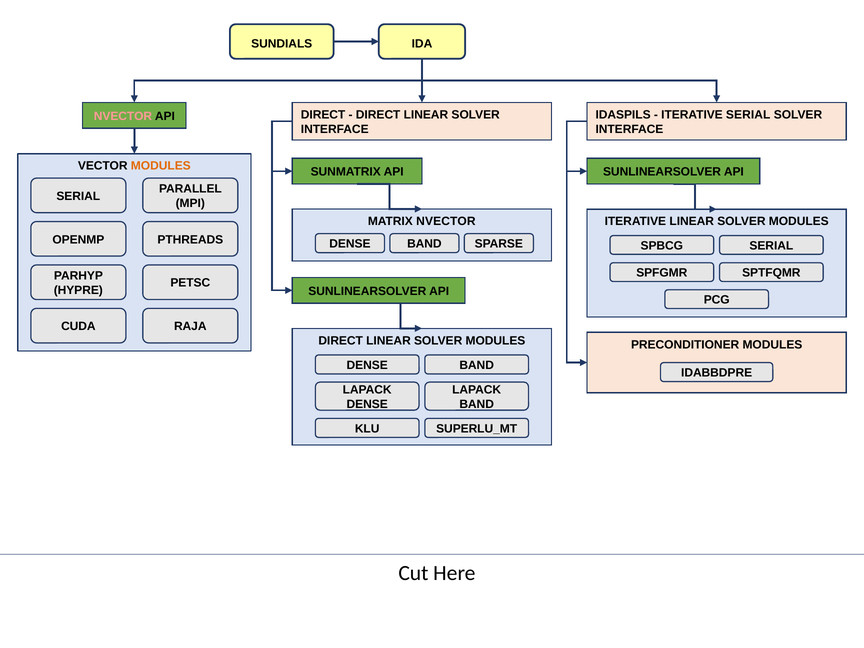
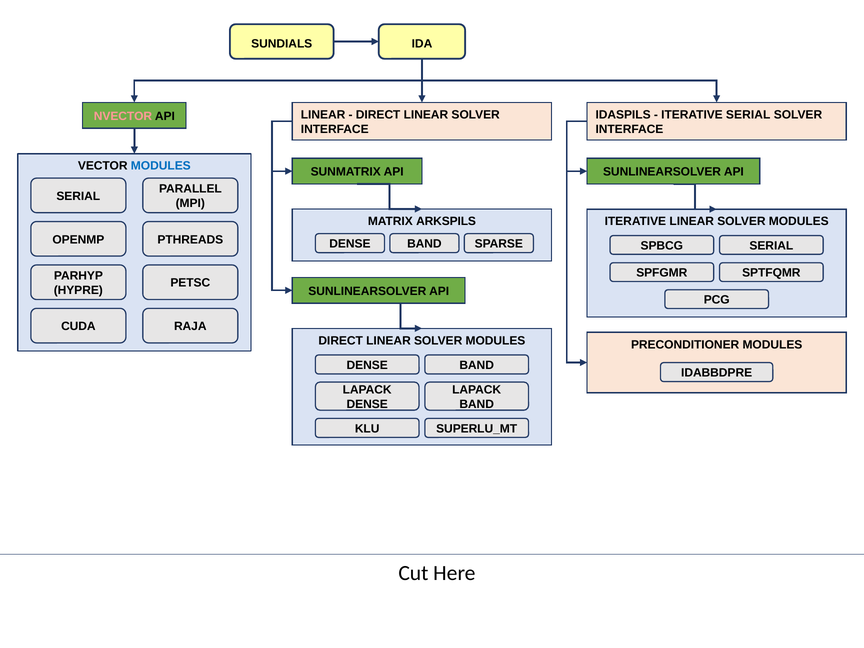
DIRECT at (323, 115): DIRECT -> LINEAR
MODULES at (161, 166) colour: orange -> blue
MATRIX NVECTOR: NVECTOR -> ARKSPILS
